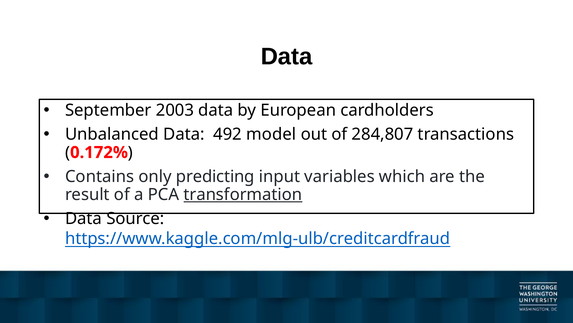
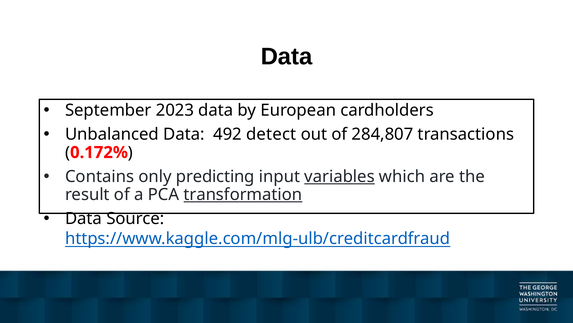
2003: 2003 -> 2023
model: model -> detect
variables underline: none -> present
